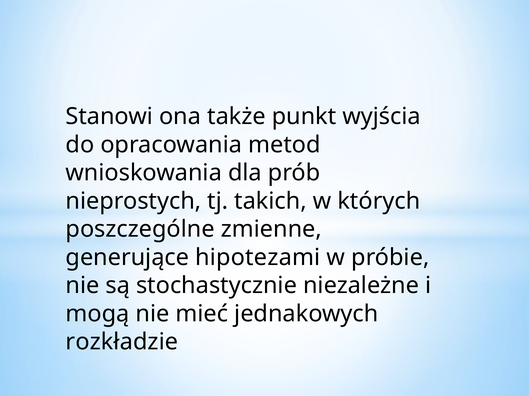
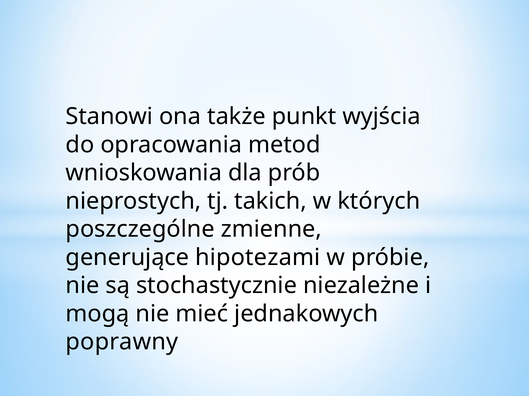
rozkładzie: rozkładzie -> poprawny
